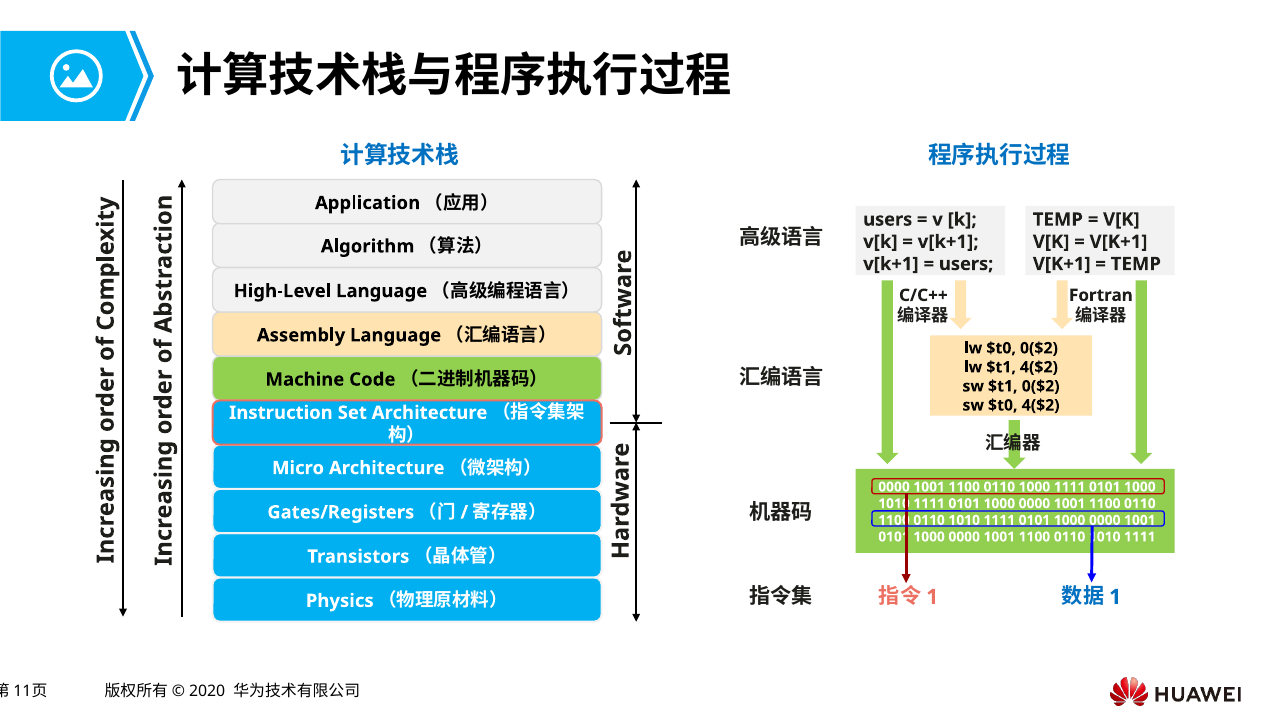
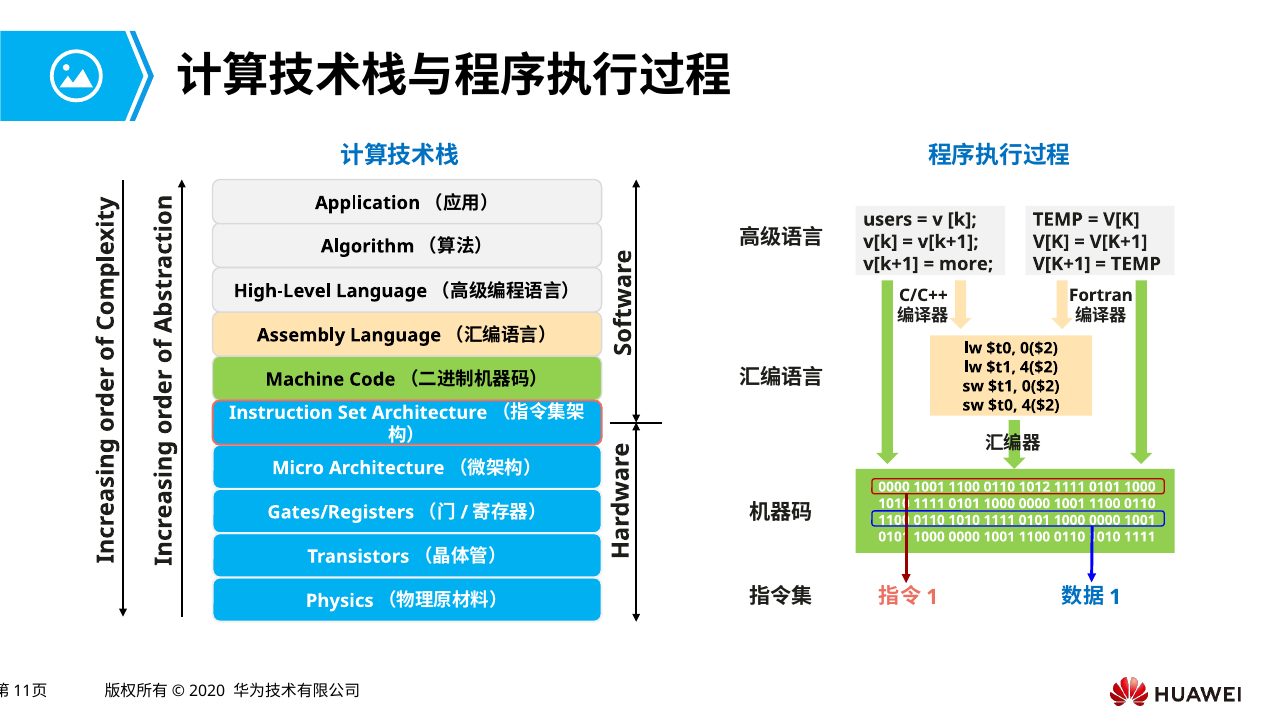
users at (966, 264): users -> more
0110 1000: 1000 -> 1012
